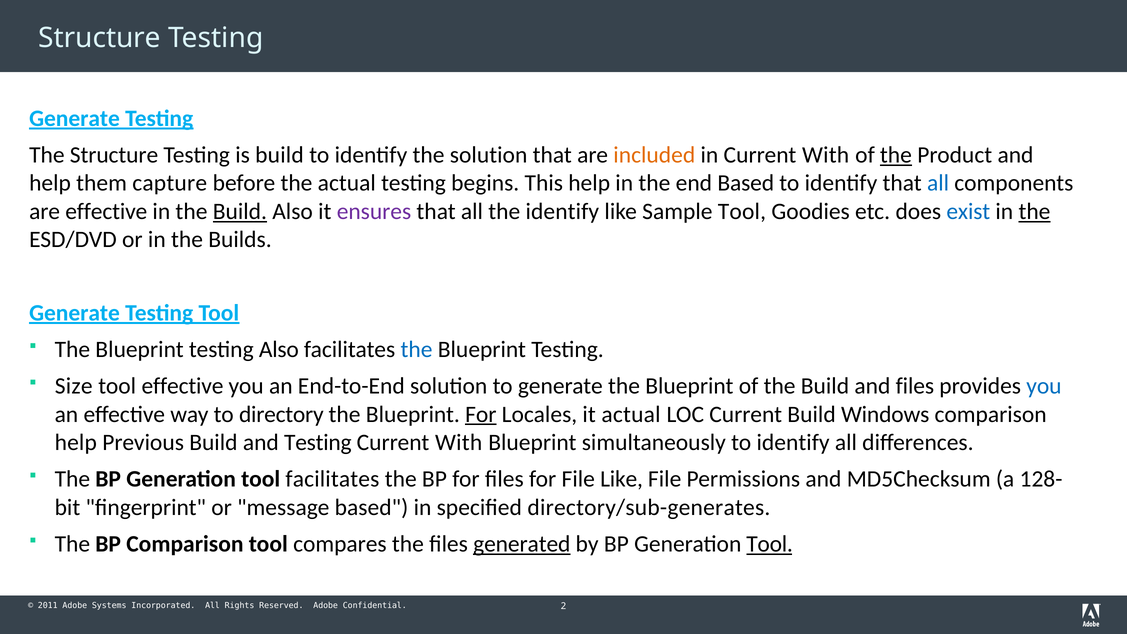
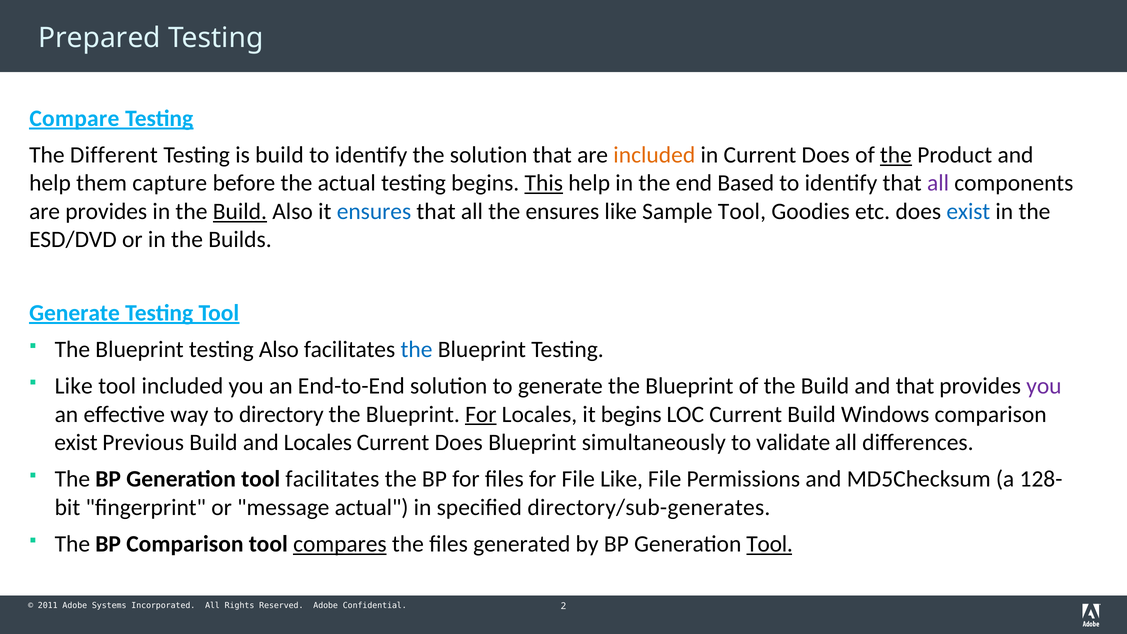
Structure at (100, 38): Structure -> Prepared
Generate at (75, 118): Generate -> Compare
The Structure: Structure -> Different
in Current With: With -> Does
This underline: none -> present
all at (938, 183) colour: blue -> purple
are effective: effective -> provides
ensures at (374, 212) colour: purple -> blue
the identify: identify -> ensures
the at (1034, 212) underline: present -> none
Size at (74, 386): Size -> Like
tool effective: effective -> included
and files: files -> that
you at (1044, 386) colour: blue -> purple
it actual: actual -> begins
help at (76, 443): help -> exist
and Testing: Testing -> Locales
With at (459, 443): With -> Does
simultaneously to identify: identify -> validate
message based: based -> actual
compares underline: none -> present
generated underline: present -> none
